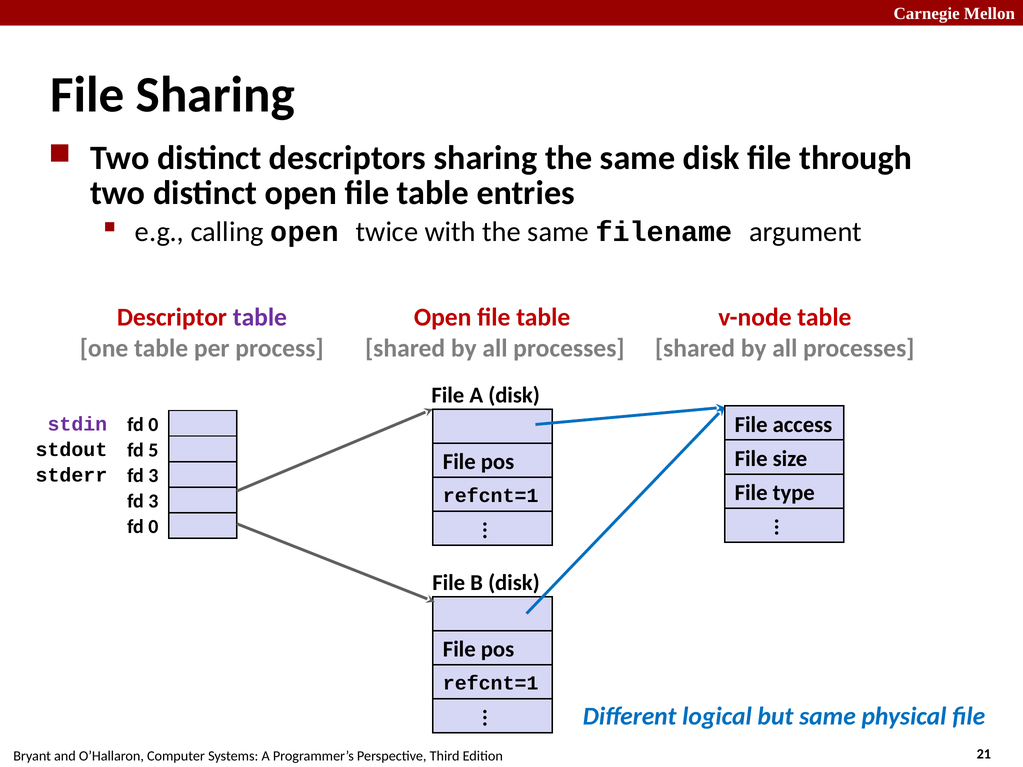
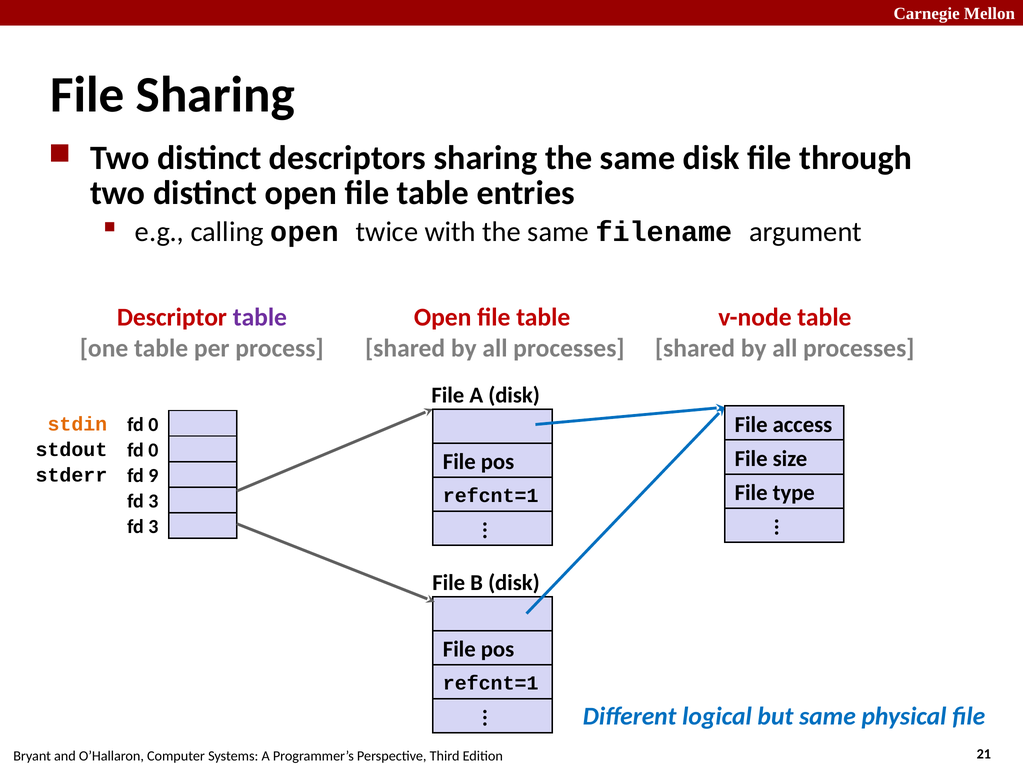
stdin colour: purple -> orange
5 at (153, 450): 5 -> 0
3 at (153, 476): 3 -> 9
0 at (153, 527): 0 -> 3
